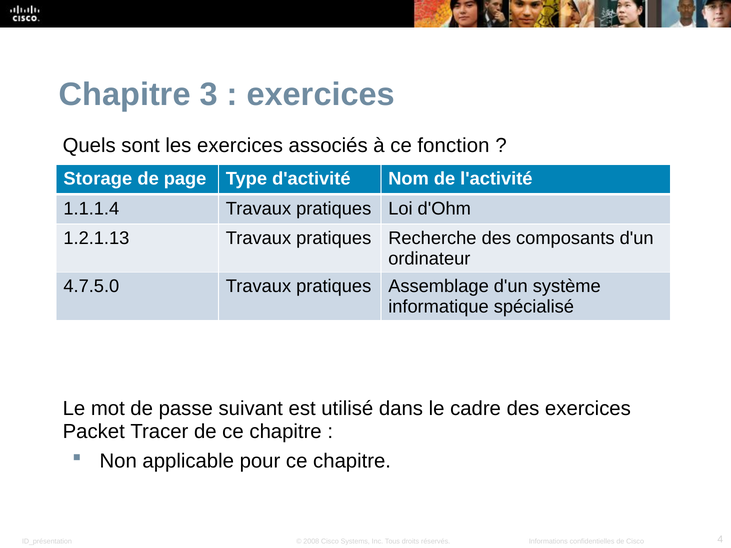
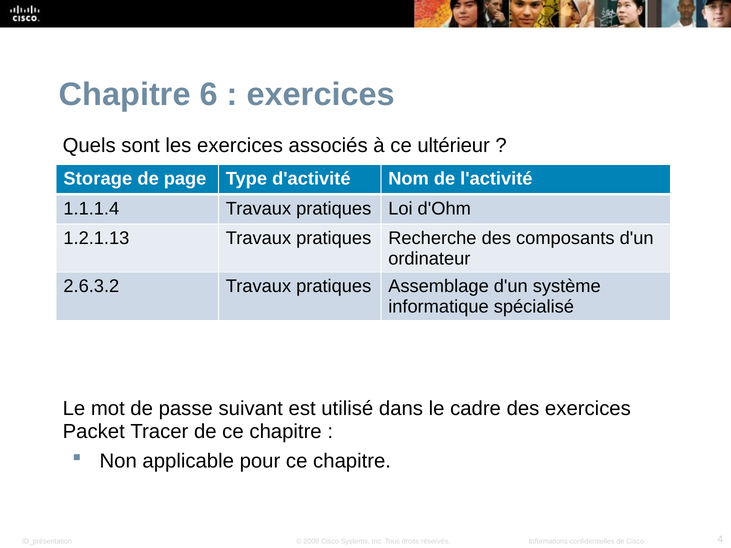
3: 3 -> 6
fonction: fonction -> ultérieur
4.7.5.0: 4.7.5.0 -> 2.6.3.2
